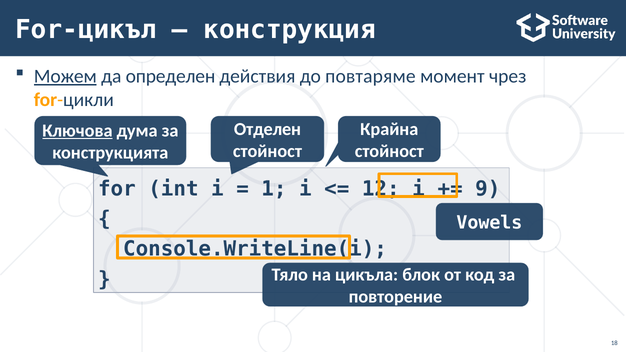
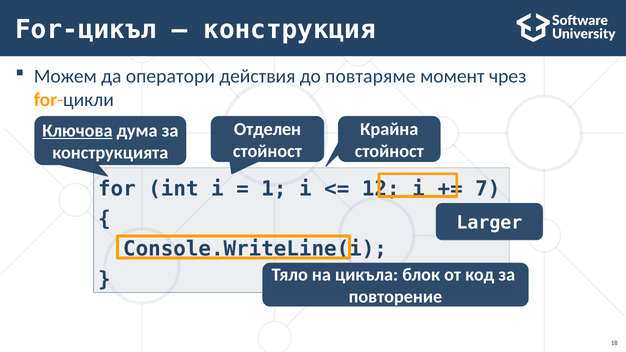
Можем underline: present -> none
определен: определен -> оператори
9: 9 -> 7
Vowels: Vowels -> Larger
